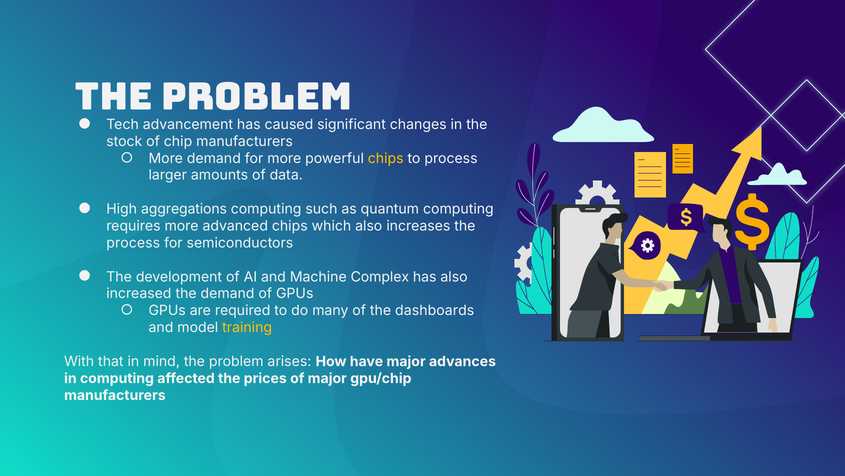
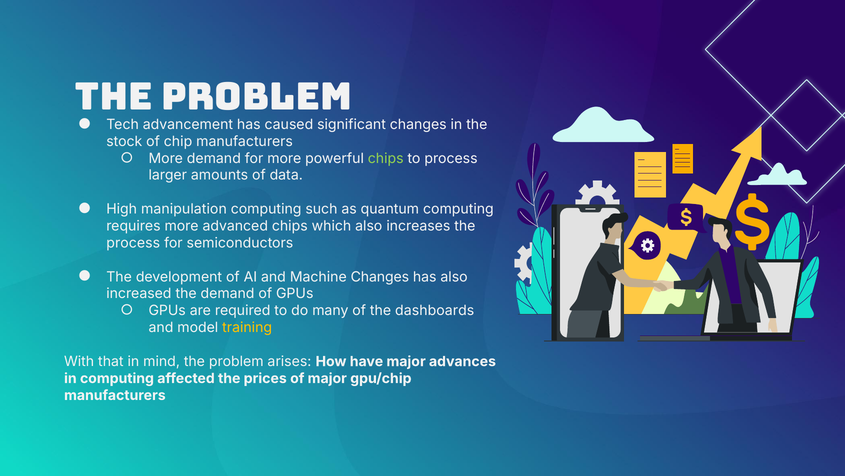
chips at (386, 158) colour: yellow -> light green
aggregations: aggregations -> manipulation
Machine Complex: Complex -> Changes
